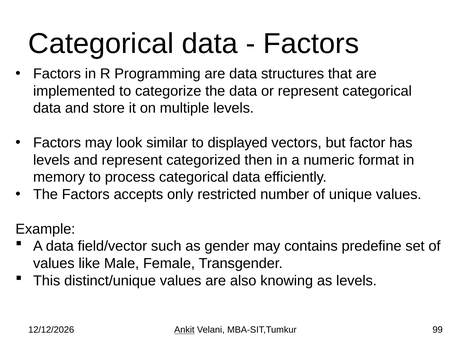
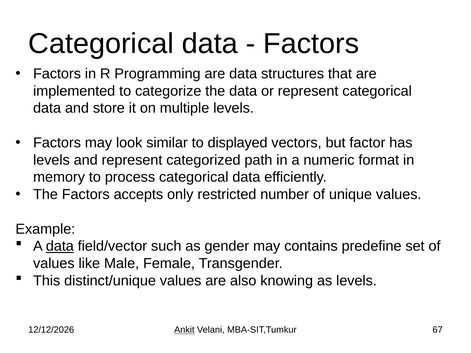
then: then -> path
data at (60, 246) underline: none -> present
99: 99 -> 67
